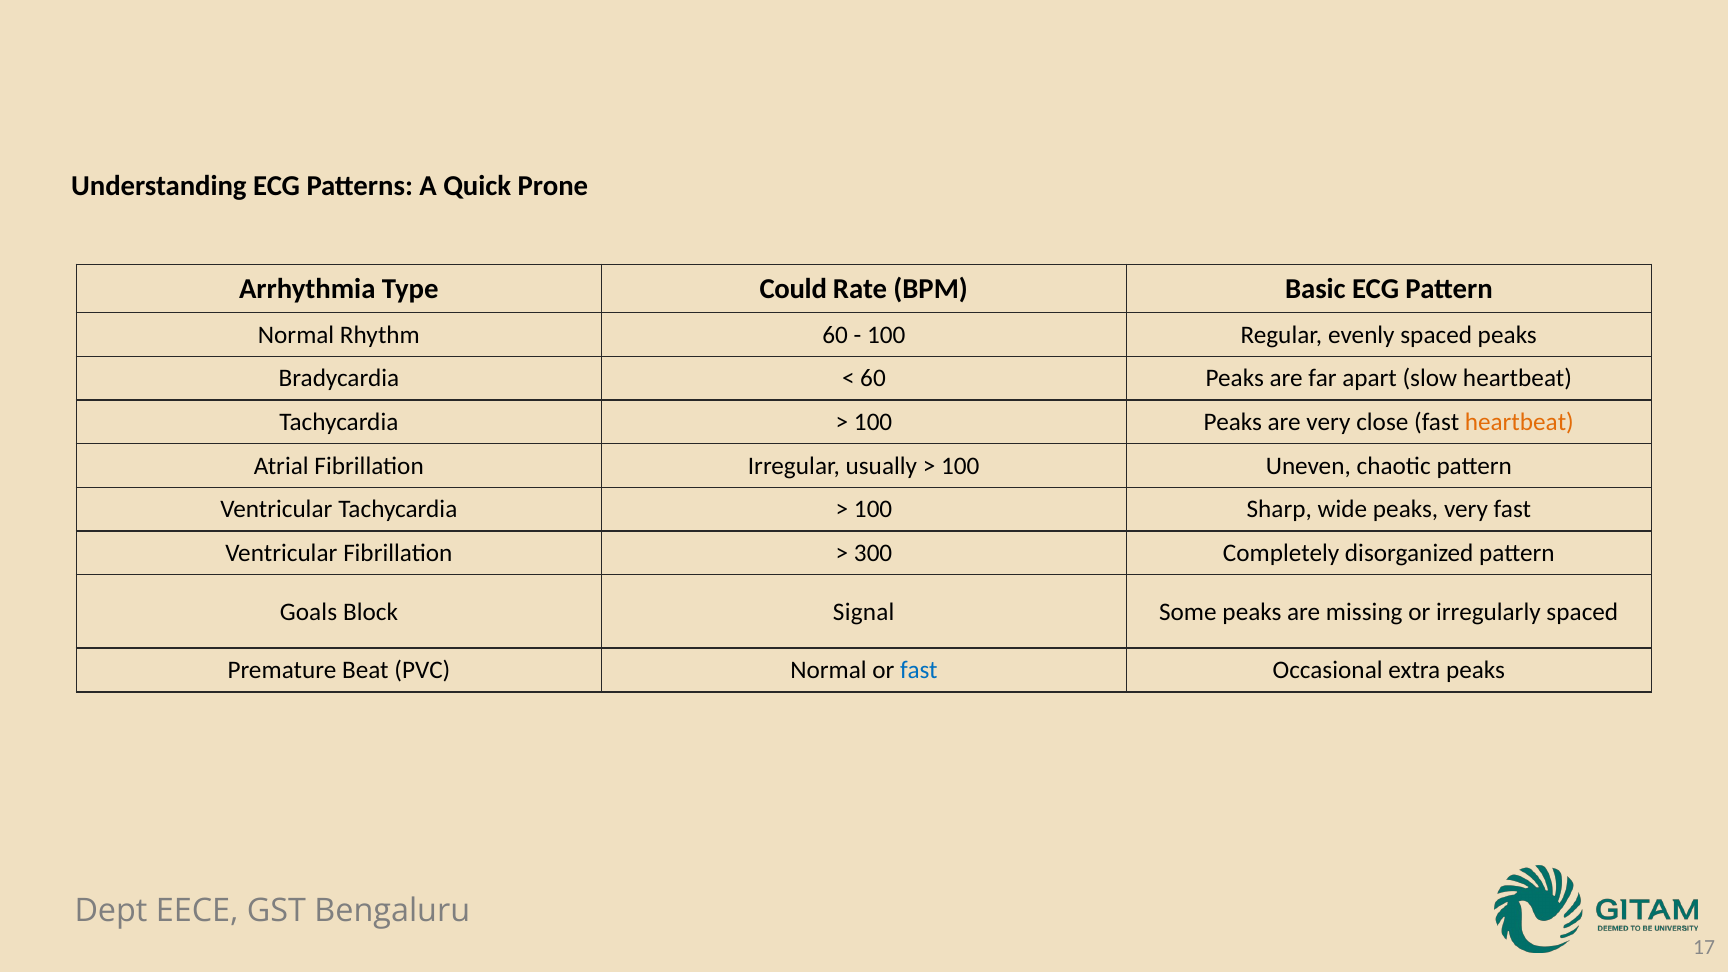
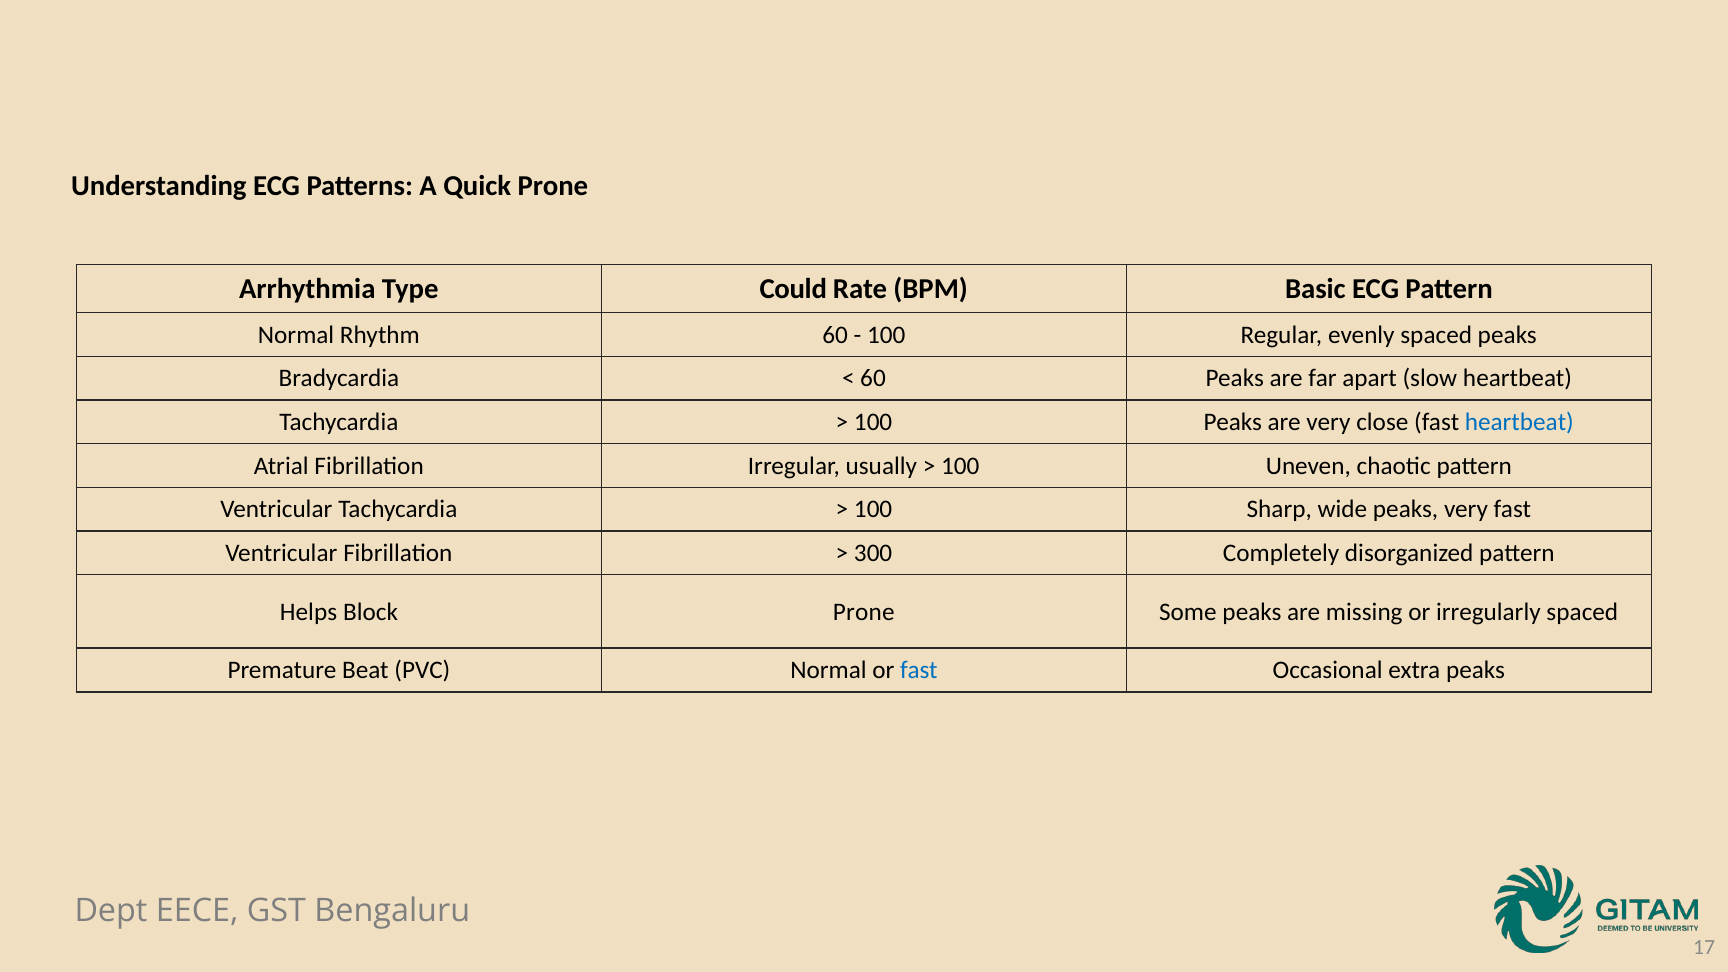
heartbeat at (1519, 422) colour: orange -> blue
Goals: Goals -> Helps
Block Signal: Signal -> Prone
